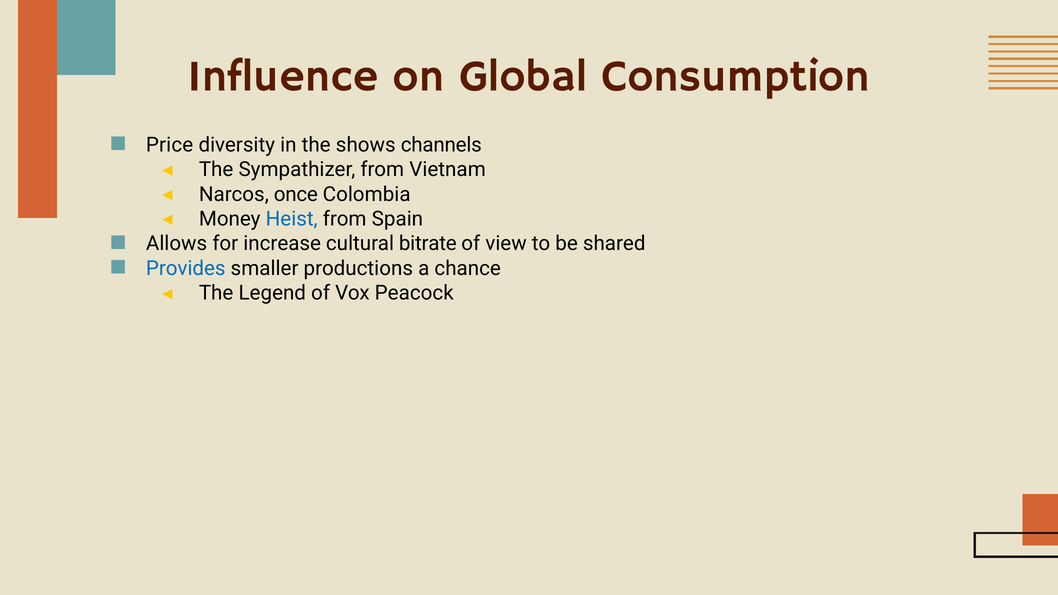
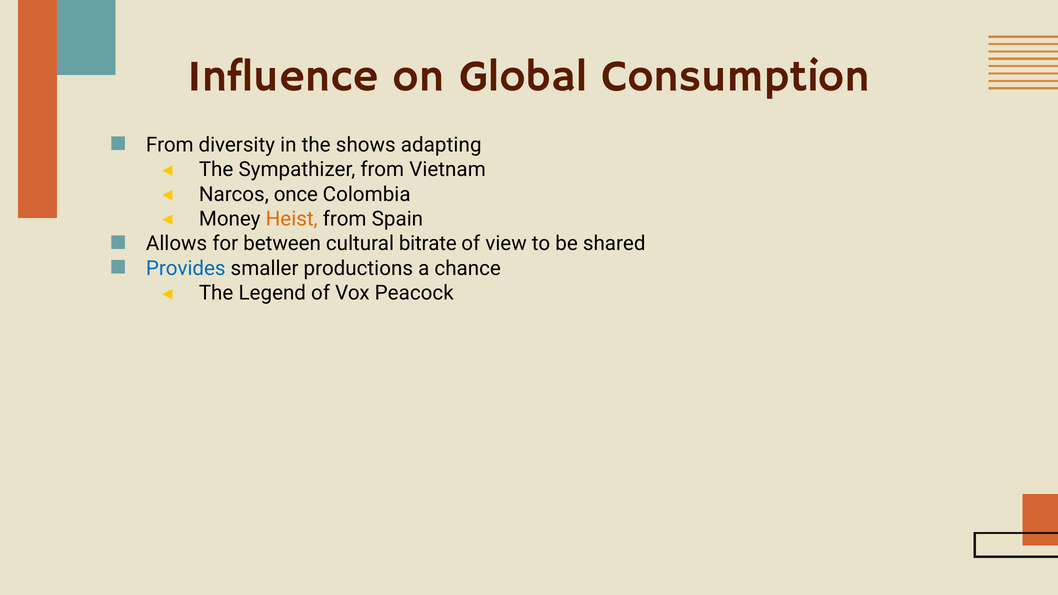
Price at (170, 145): Price -> From
channels: channels -> adapting
Heist colour: blue -> orange
increase: increase -> between
